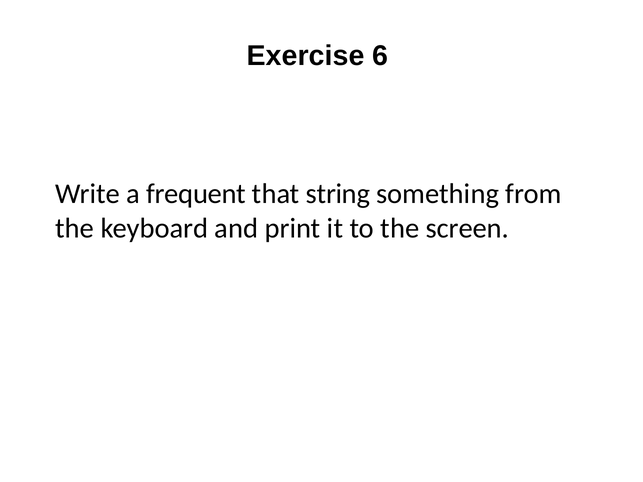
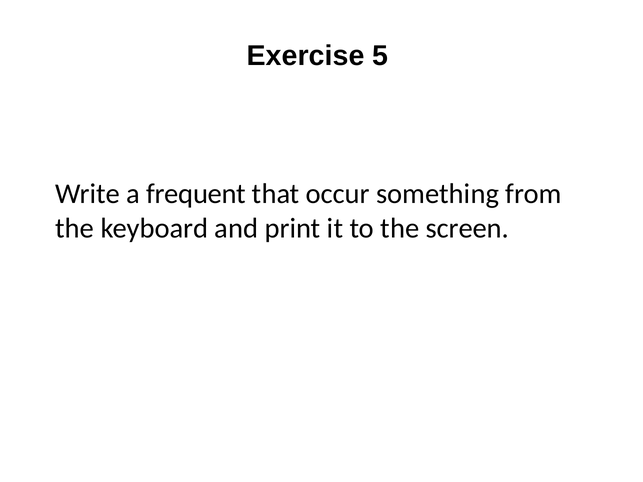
6: 6 -> 5
string: string -> occur
